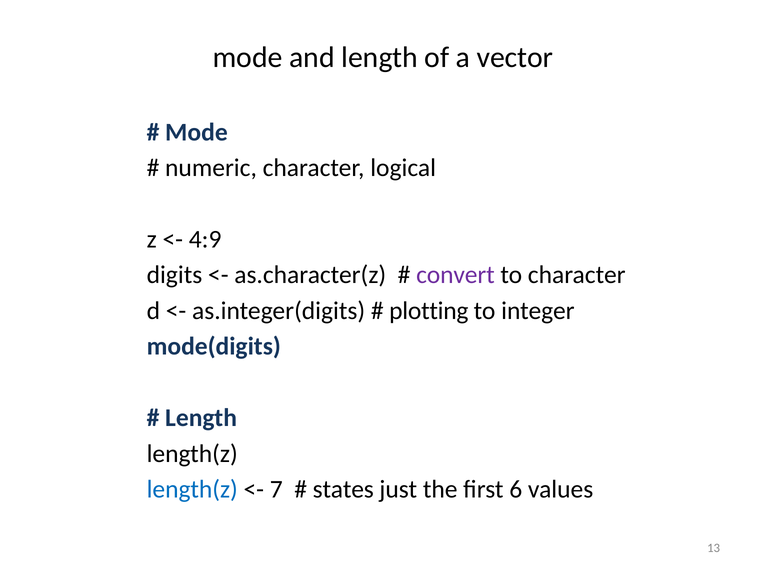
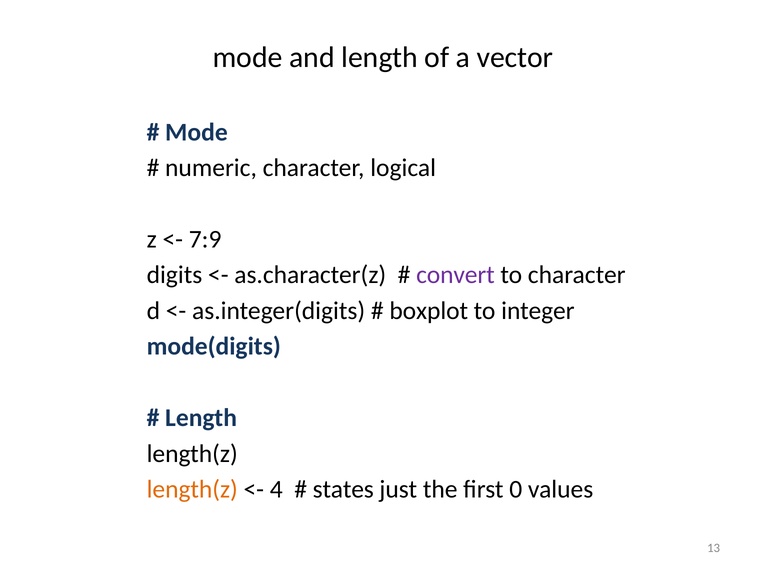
4:9: 4:9 -> 7:9
plotting: plotting -> boxplot
length(z at (192, 490) colour: blue -> orange
7: 7 -> 4
6: 6 -> 0
